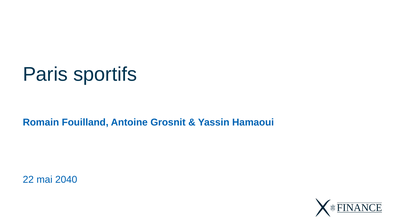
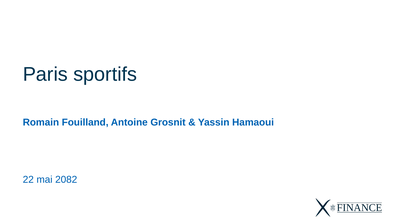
2040: 2040 -> 2082
